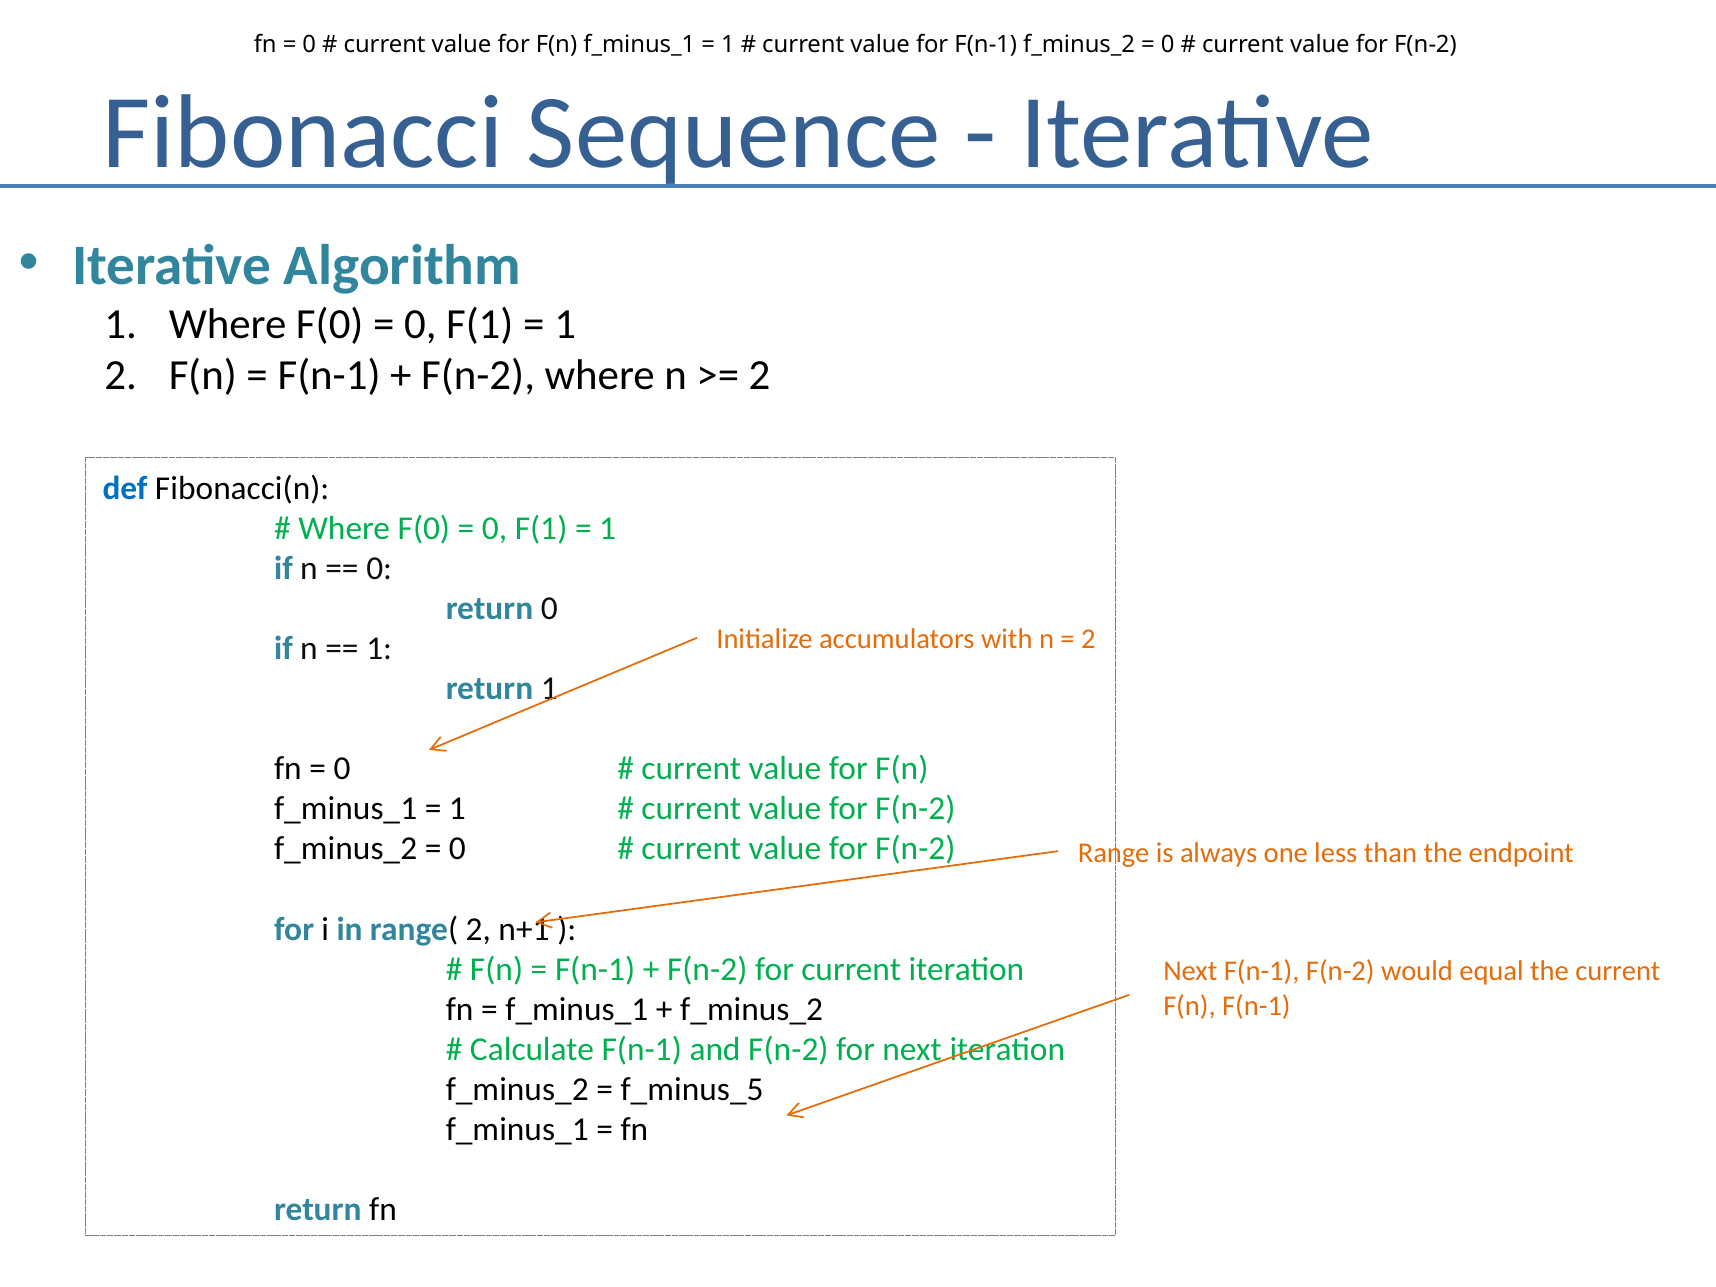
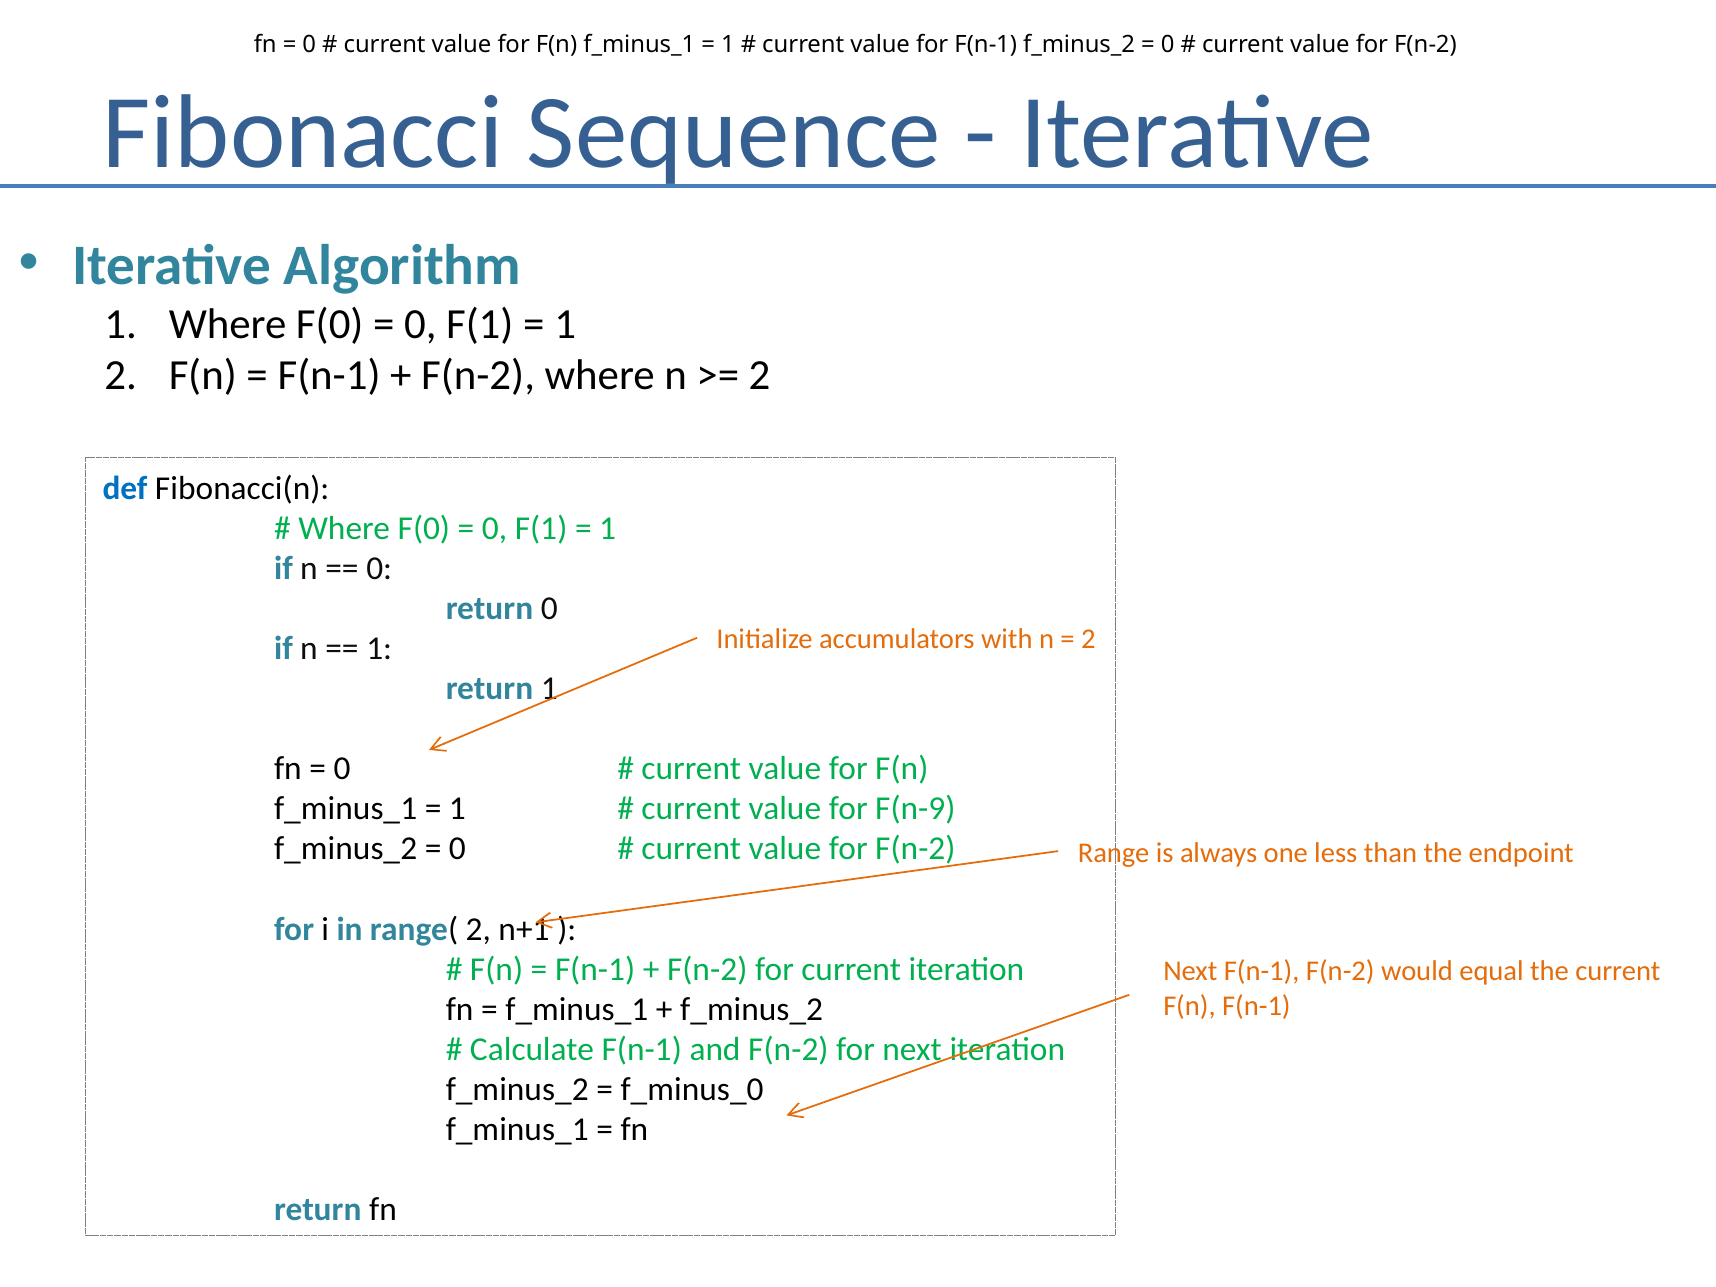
F(n-2 at (915, 809): F(n-2 -> F(n-9
f_minus_5: f_minus_5 -> f_minus_0
